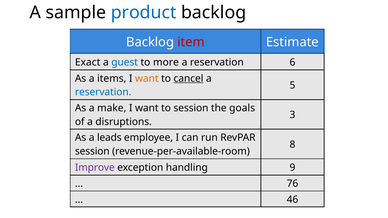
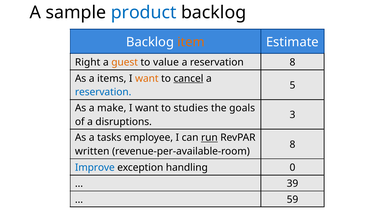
item colour: red -> orange
Exact: Exact -> Right
guest colour: blue -> orange
more: more -> value
reservation 6: 6 -> 8
to session: session -> studies
leads: leads -> tasks
run underline: none -> present
session at (92, 152): session -> written
Improve colour: purple -> blue
9: 9 -> 0
76: 76 -> 39
46: 46 -> 59
